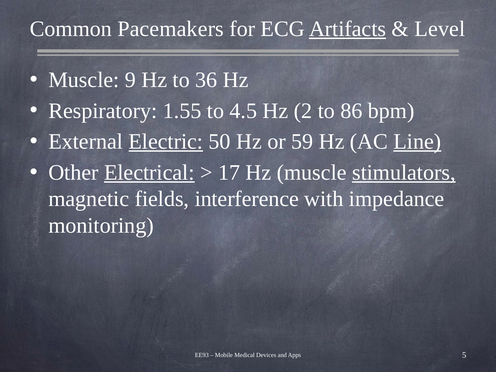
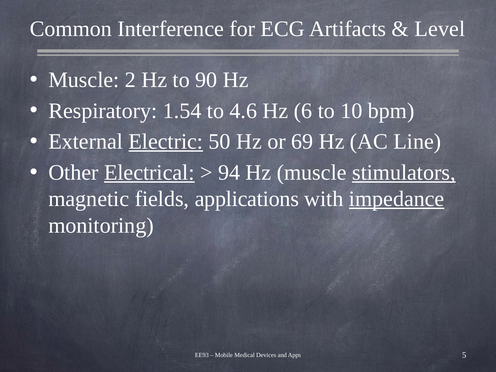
Pacemakers: Pacemakers -> Interference
Artifacts underline: present -> none
9: 9 -> 2
36: 36 -> 90
1.55: 1.55 -> 1.54
4.5: 4.5 -> 4.6
2: 2 -> 6
86: 86 -> 10
59: 59 -> 69
Line underline: present -> none
17: 17 -> 94
interference: interference -> applications
impedance underline: none -> present
